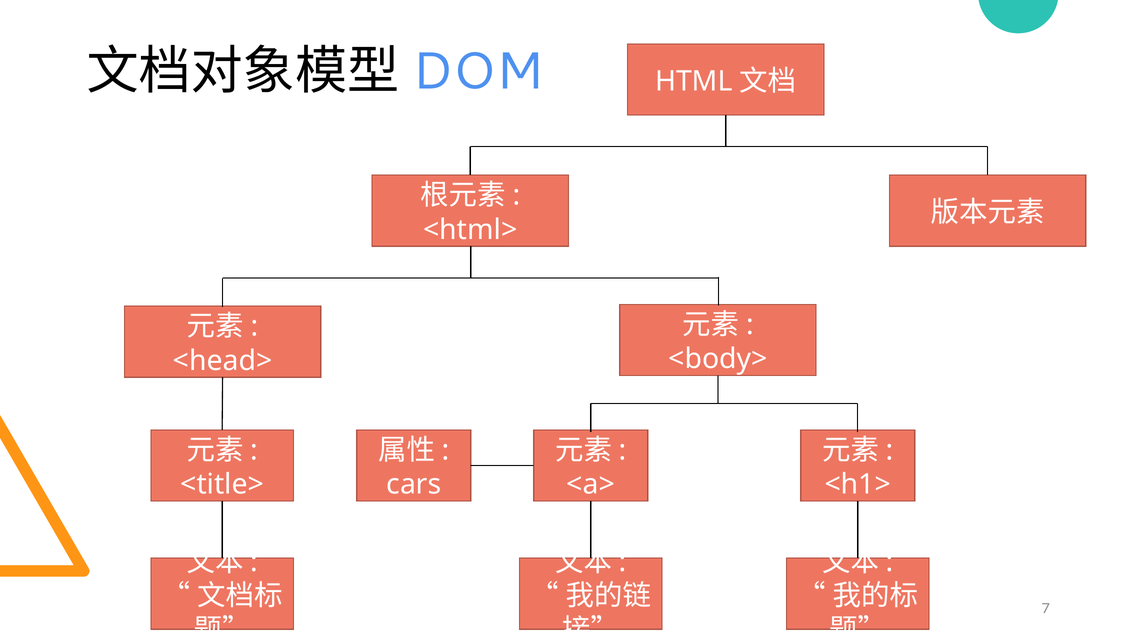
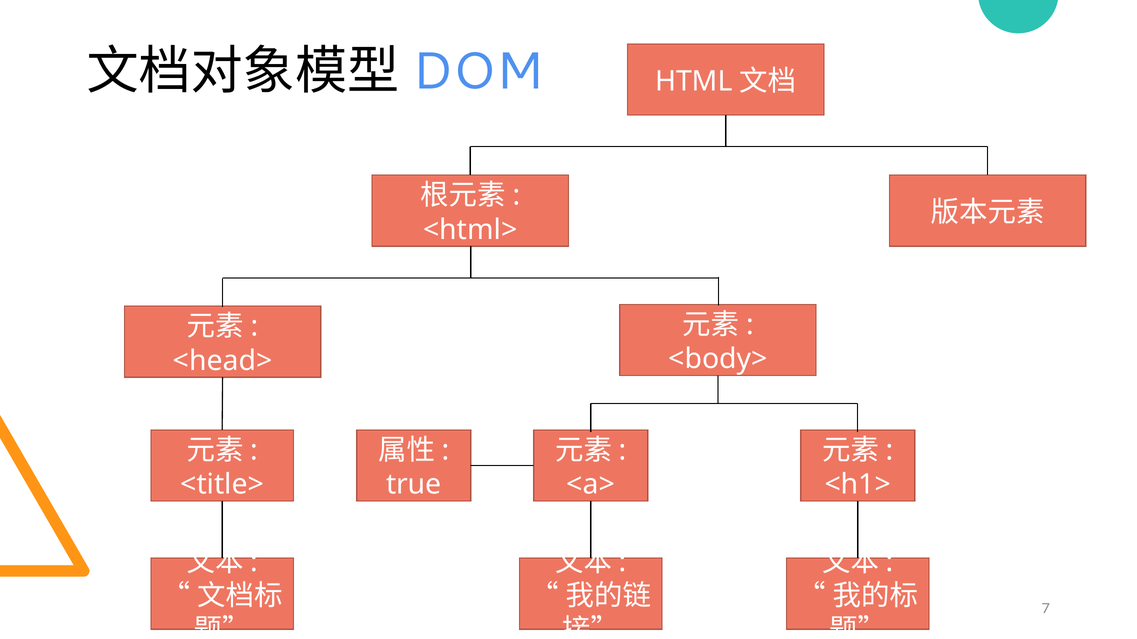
cars: cars -> true
